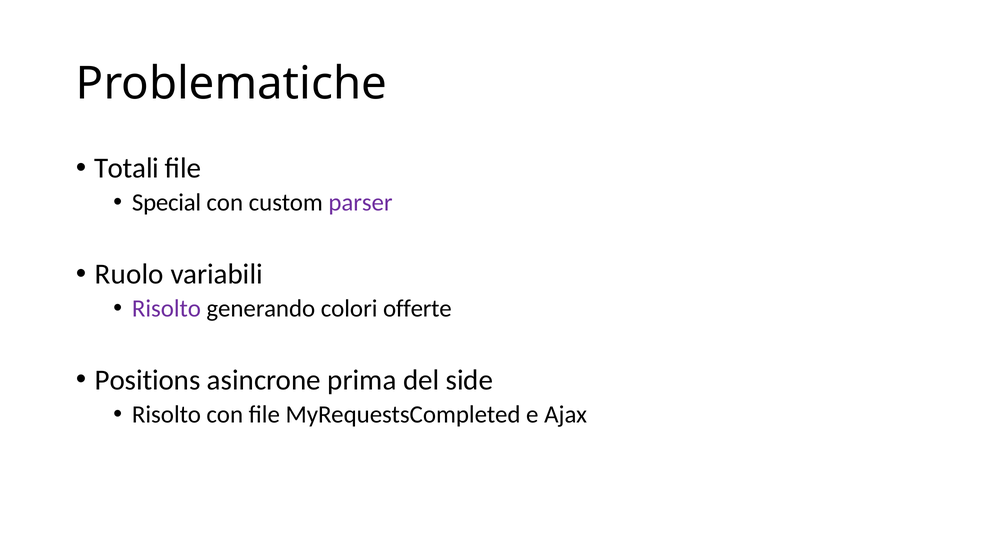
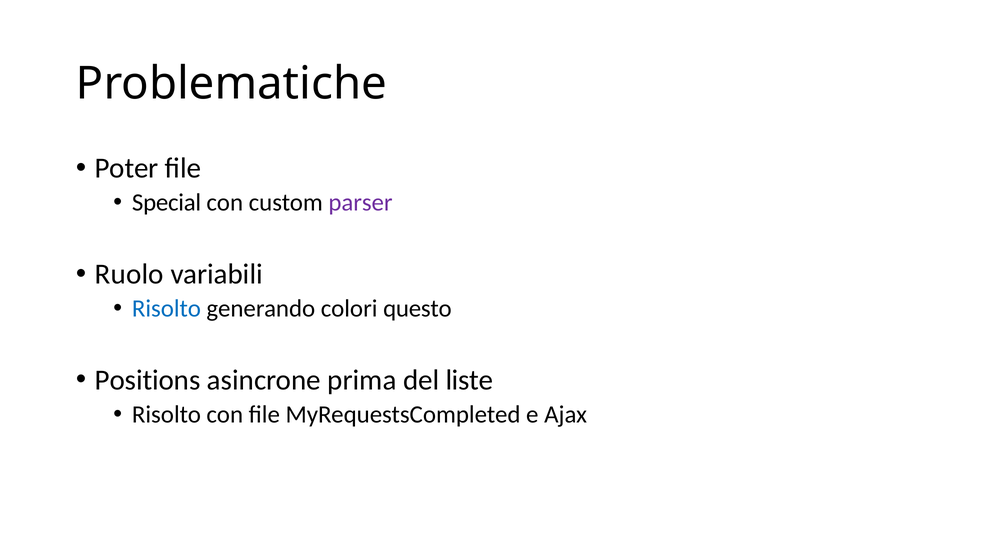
Totali: Totali -> Poter
Risolto at (166, 309) colour: purple -> blue
offerte: offerte -> questo
side: side -> liste
